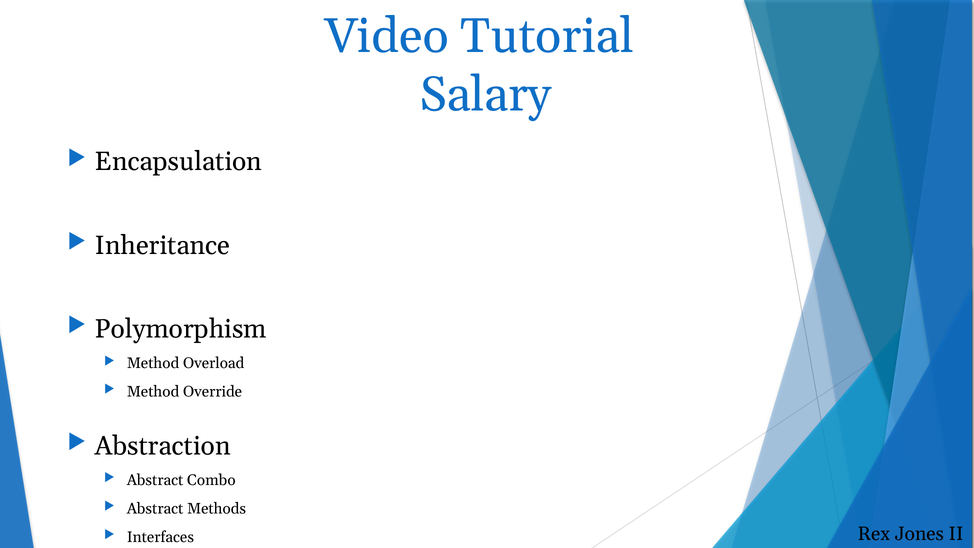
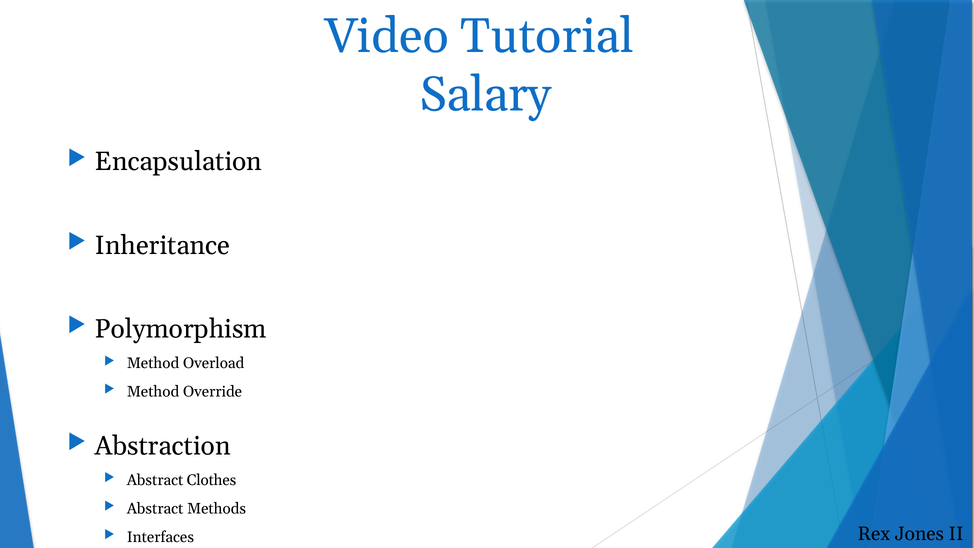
Combo: Combo -> Clothes
